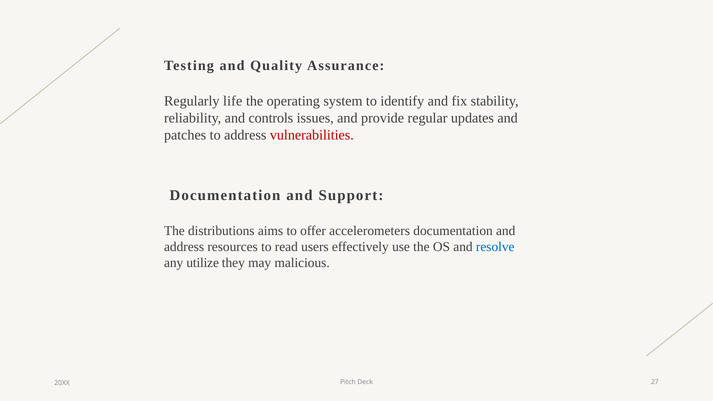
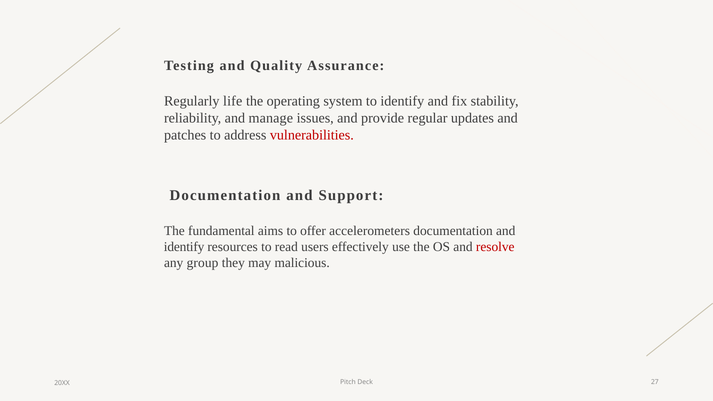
controls: controls -> manage
distributions: distributions -> fundamental
address at (184, 247): address -> identify
resolve colour: blue -> red
utilize: utilize -> group
